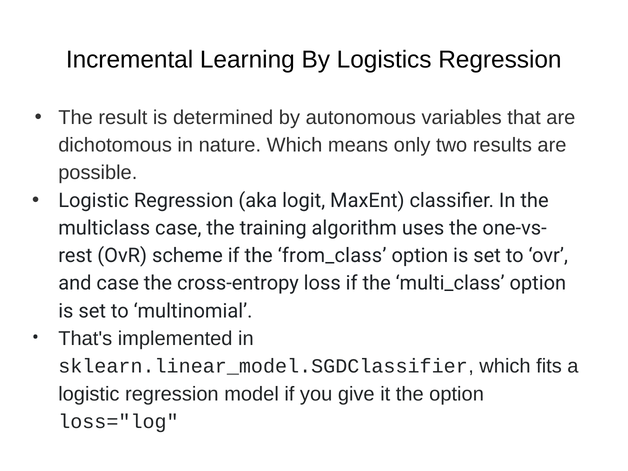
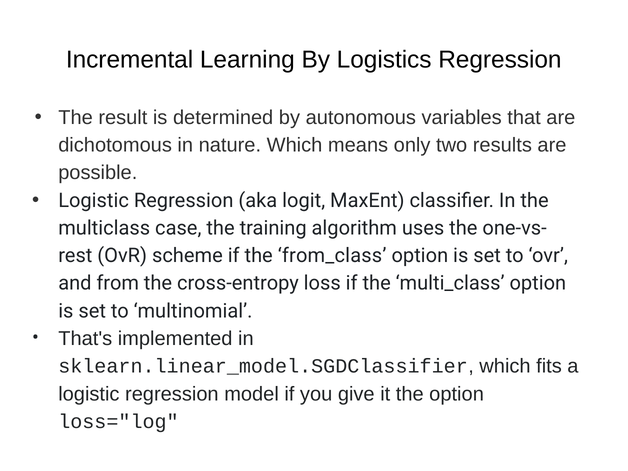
and case: case -> from
